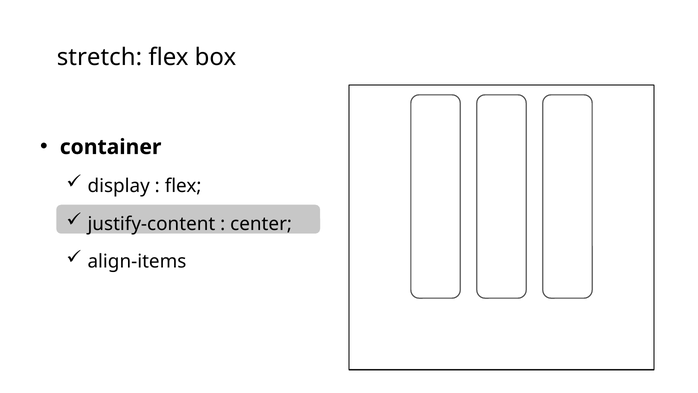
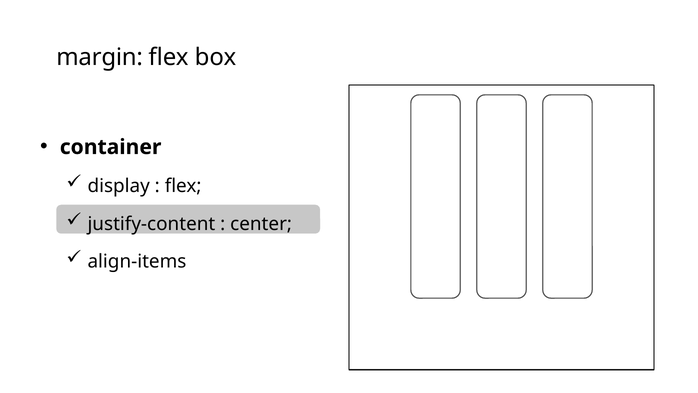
stretch: stretch -> margin
